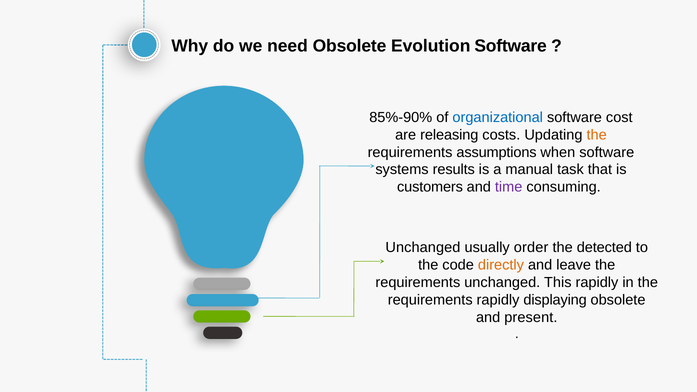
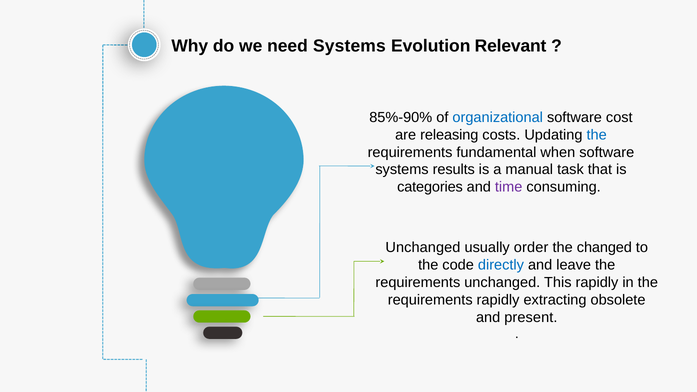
need Obsolete: Obsolete -> Systems
Evolution Software: Software -> Relevant
the at (597, 135) colour: orange -> blue
assumptions: assumptions -> fundamental
customers: customers -> categories
detected: detected -> changed
directly colour: orange -> blue
displaying: displaying -> extracting
